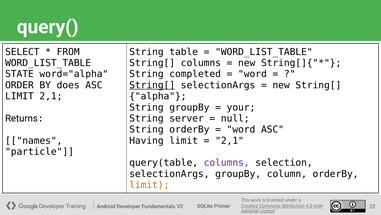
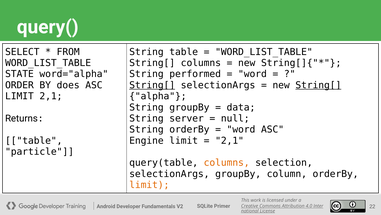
completed: completed -> performed
String[ at (318, 85) underline: none -> present
your: your -> data
Having: Having -> Engine
names at (34, 140): names -> table
columns at (227, 162) colour: purple -> orange
